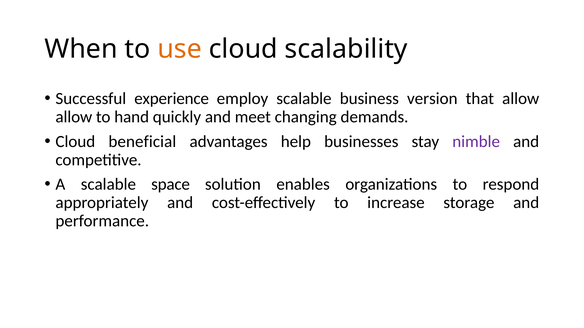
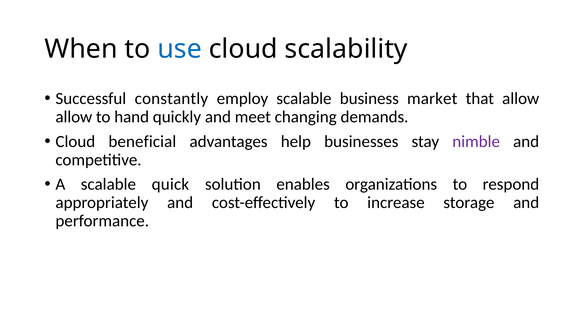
use colour: orange -> blue
experience: experience -> constantly
version: version -> market
space: space -> quick
